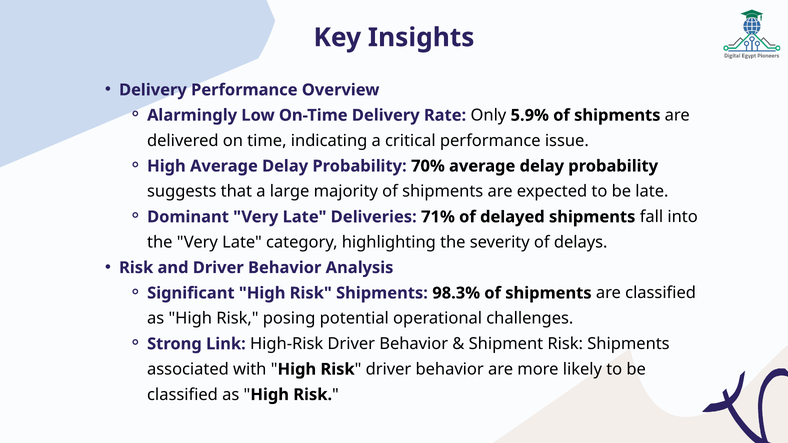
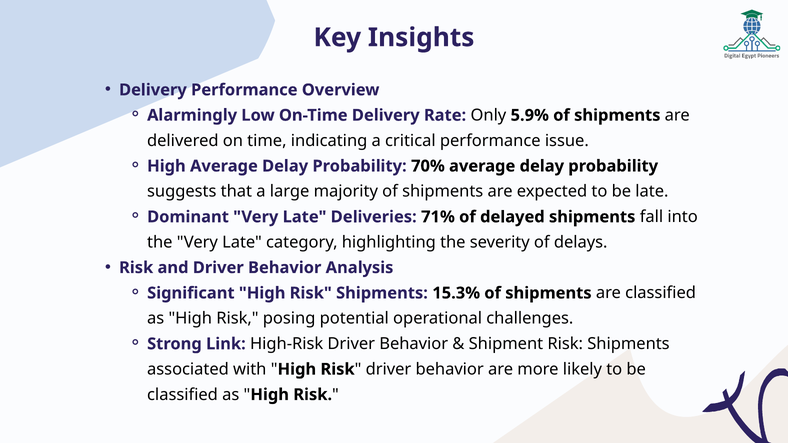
98.3%: 98.3% -> 15.3%
